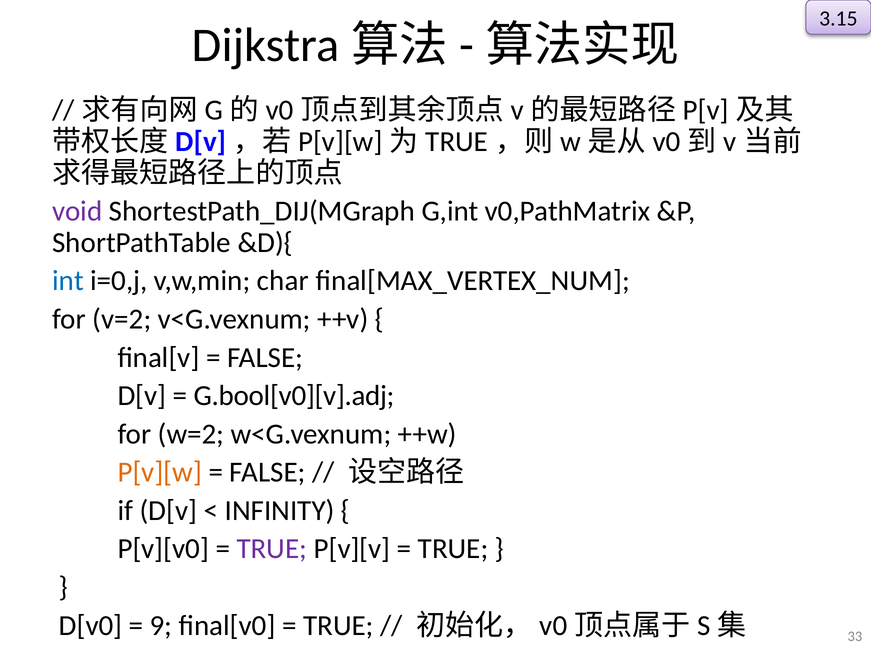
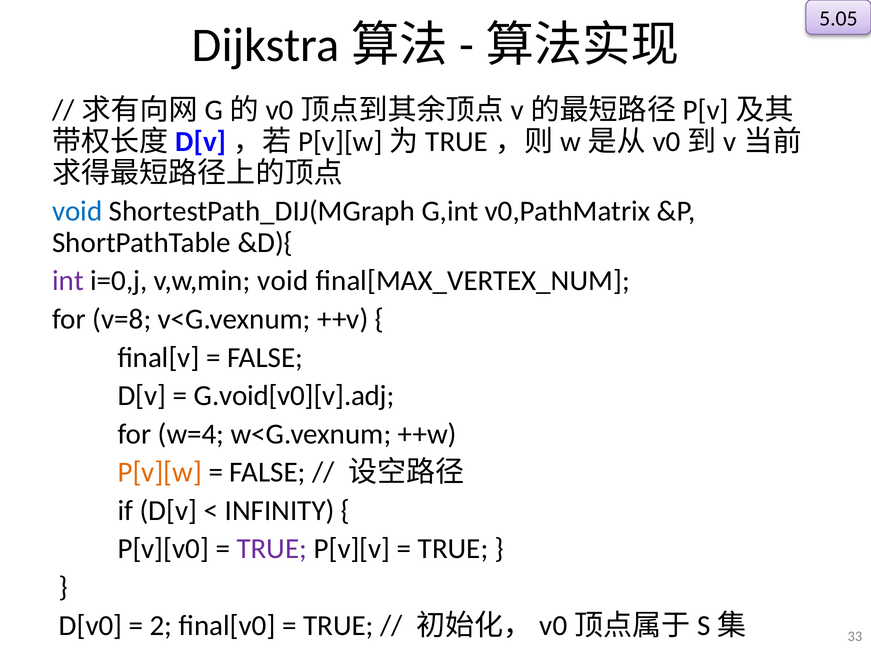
3.15: 3.15 -> 5.05
void at (77, 211) colour: purple -> blue
int colour: blue -> purple
v,w,min char: char -> void
v=2: v=2 -> v=8
G.bool[v0][v].adj: G.bool[v0][v].adj -> G.void[v0][v].adj
w=2: w=2 -> w=4
9: 9 -> 2
